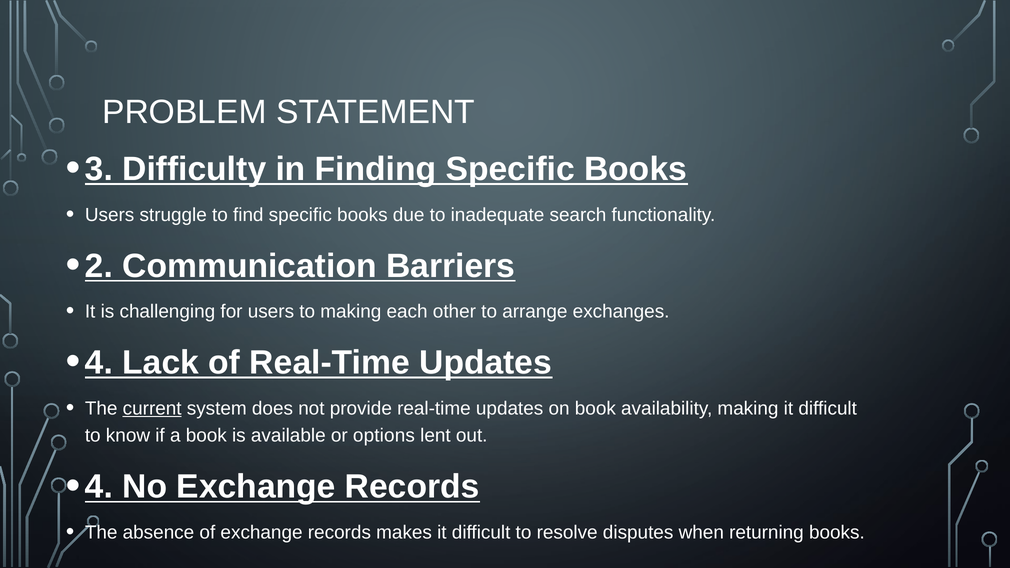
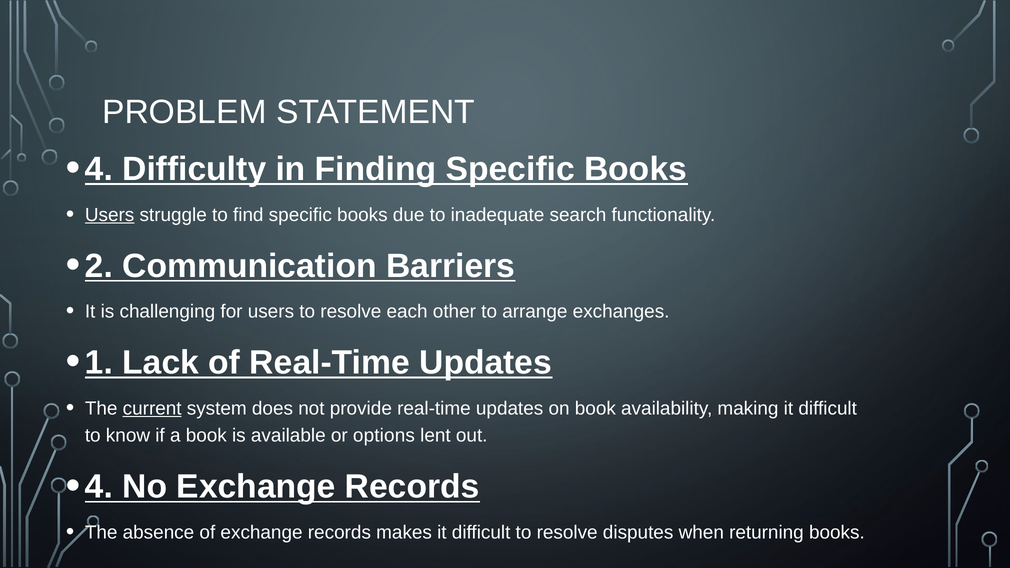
3 at (99, 169): 3 -> 4
Users at (110, 215) underline: none -> present
users to making: making -> resolve
4 at (99, 363): 4 -> 1
